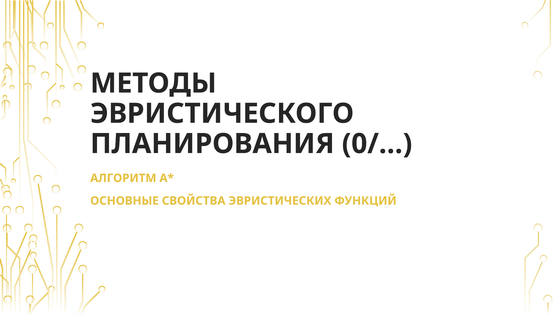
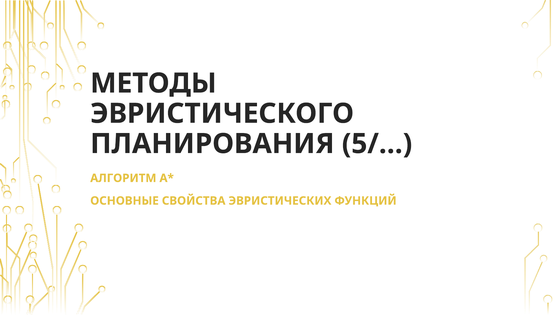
0/…: 0/… -> 5/…
